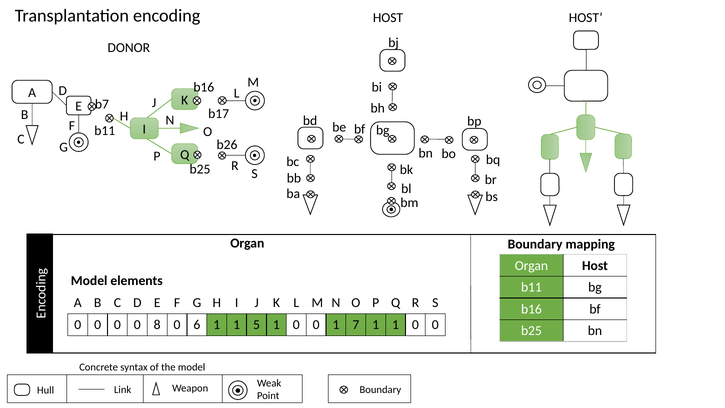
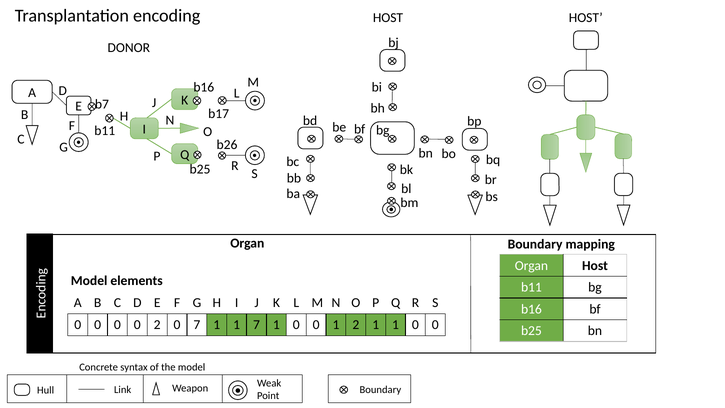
0 8: 8 -> 2
0 6: 6 -> 7
1 5: 5 -> 7
1 7: 7 -> 2
